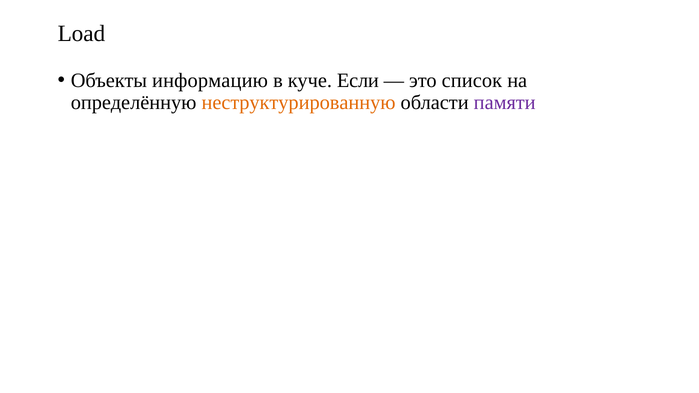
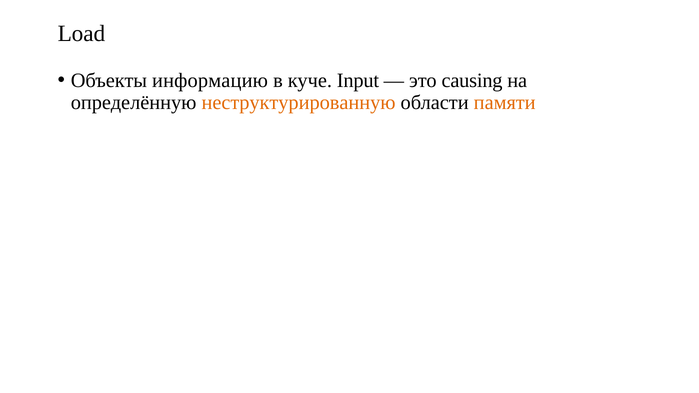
Если: Если -> Input
список: список -> causing
памяти colour: purple -> orange
